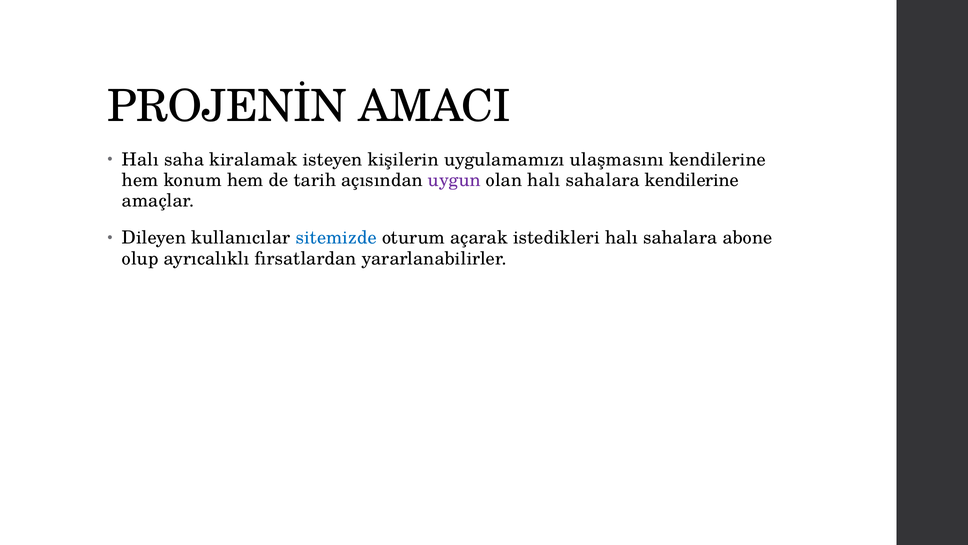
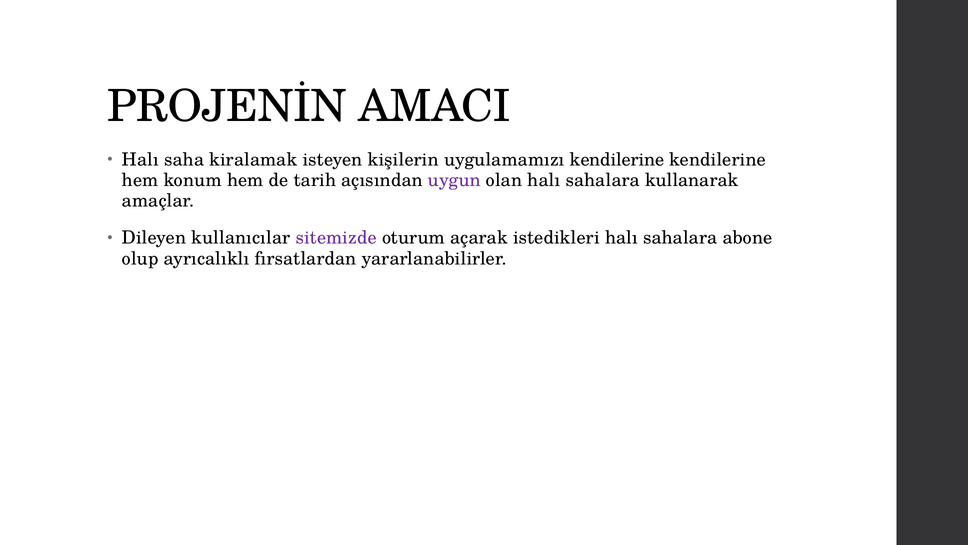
uygulamamızı ulaşmasını: ulaşmasını -> kendilerine
sahalara kendilerine: kendilerine -> kullanarak
sitemizde colour: blue -> purple
